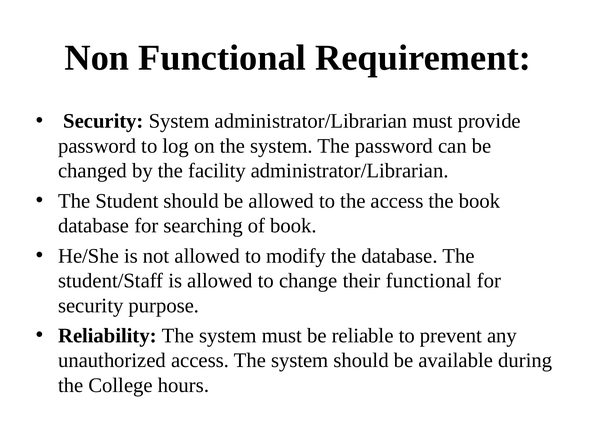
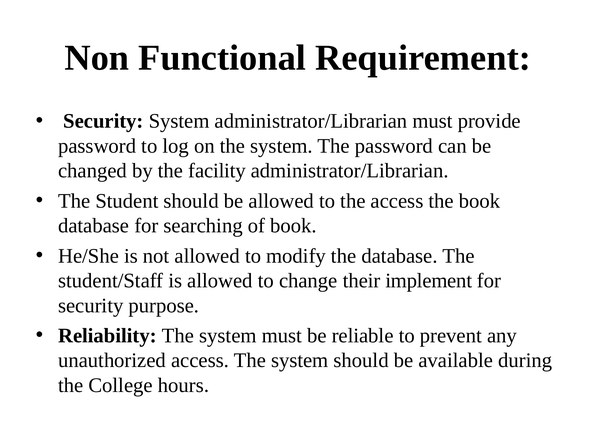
their functional: functional -> implement
